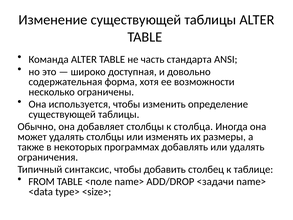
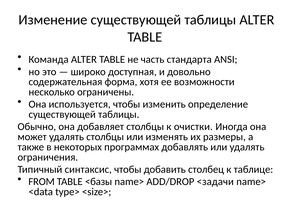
столбца: столбца -> очистки
<поле: <поле -> <базы
